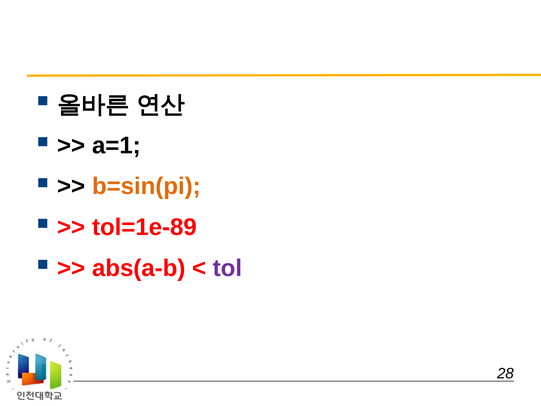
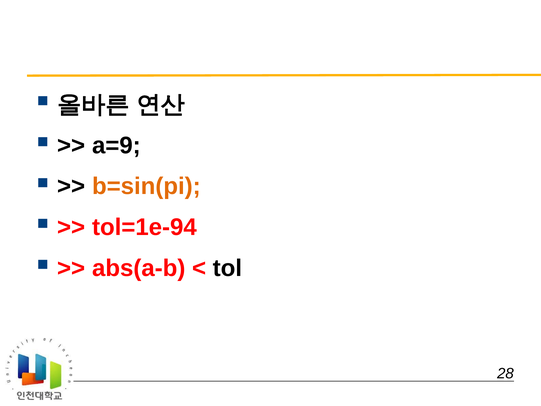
a=1: a=1 -> a=9
tol=1e-89: tol=1e-89 -> tol=1e-94
tol colour: purple -> black
